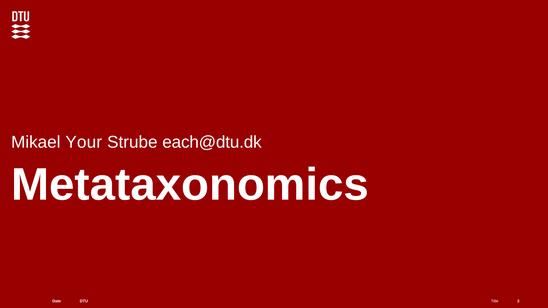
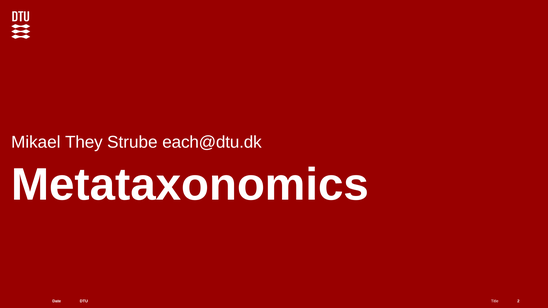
Your: Your -> They
